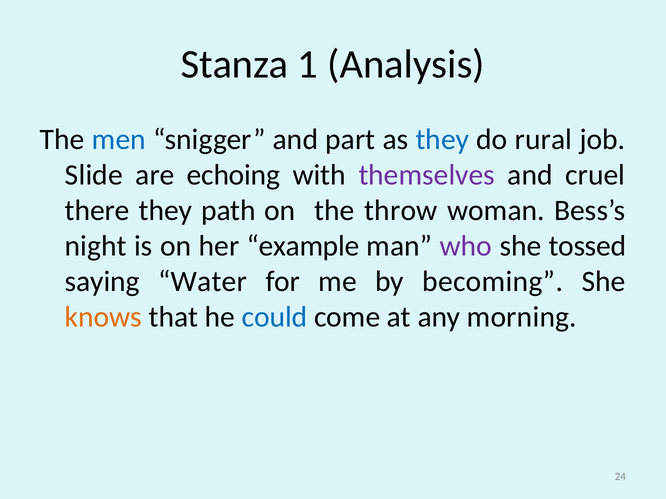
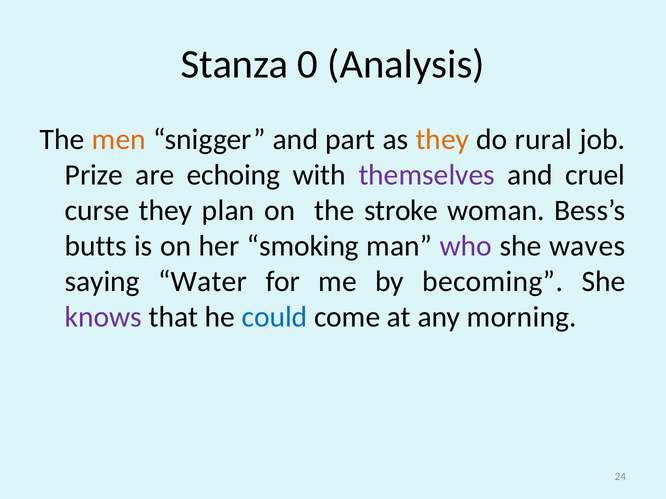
1: 1 -> 0
men colour: blue -> orange
they at (442, 140) colour: blue -> orange
Slide: Slide -> Prize
there: there -> curse
path: path -> plan
throw: throw -> stroke
night: night -> butts
example: example -> smoking
tossed: tossed -> waves
knows colour: orange -> purple
